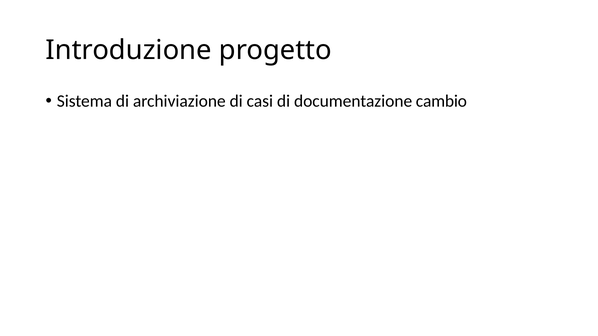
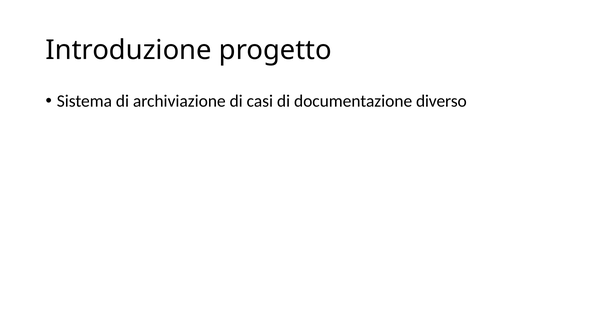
cambio: cambio -> diverso
